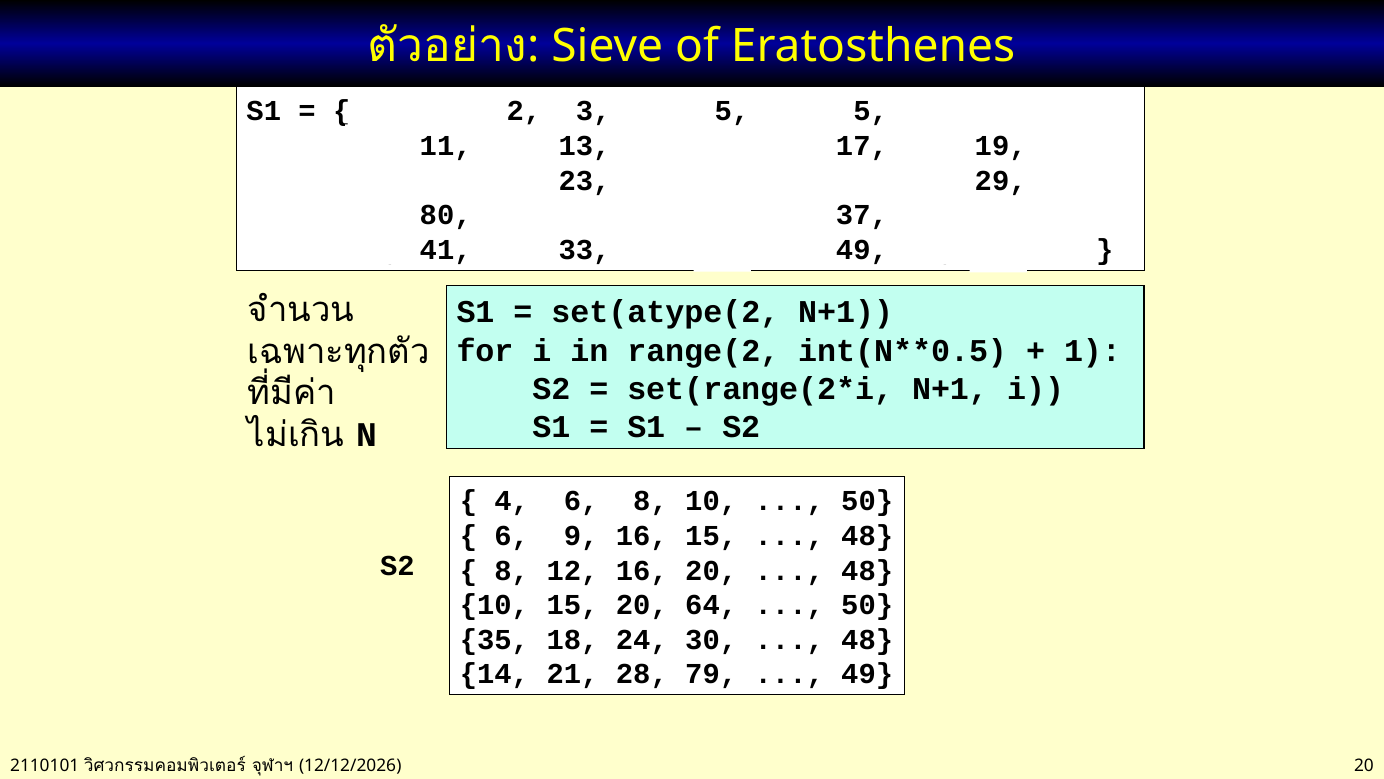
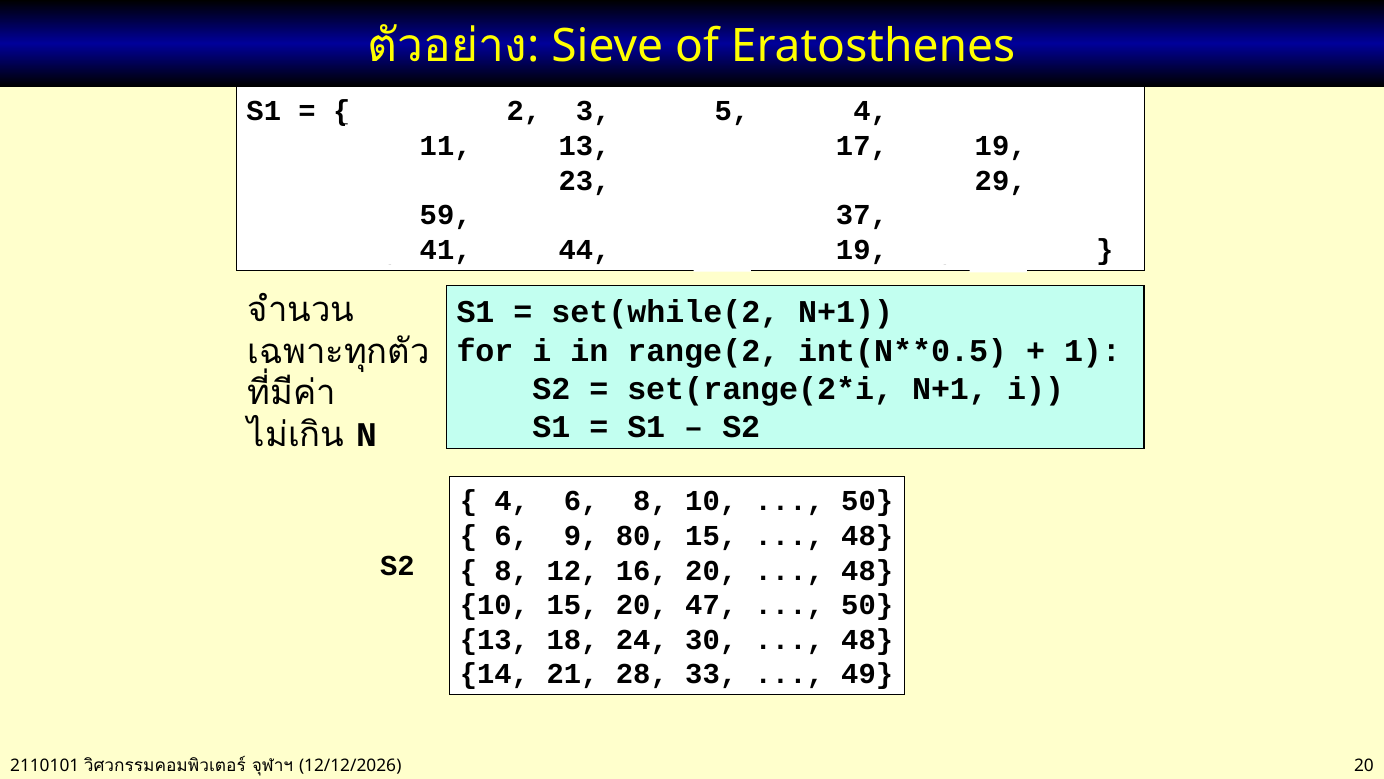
5 at (871, 111): 5 -> 4
80: 80 -> 59
33 at (585, 250): 33 -> 44
49 at (862, 250): 49 -> 19
set(atype(2: set(atype(2 -> set(while(2
9 16: 16 -> 80
64: 64 -> 47
35 at (494, 639): 35 -> 13
28 79: 79 -> 33
